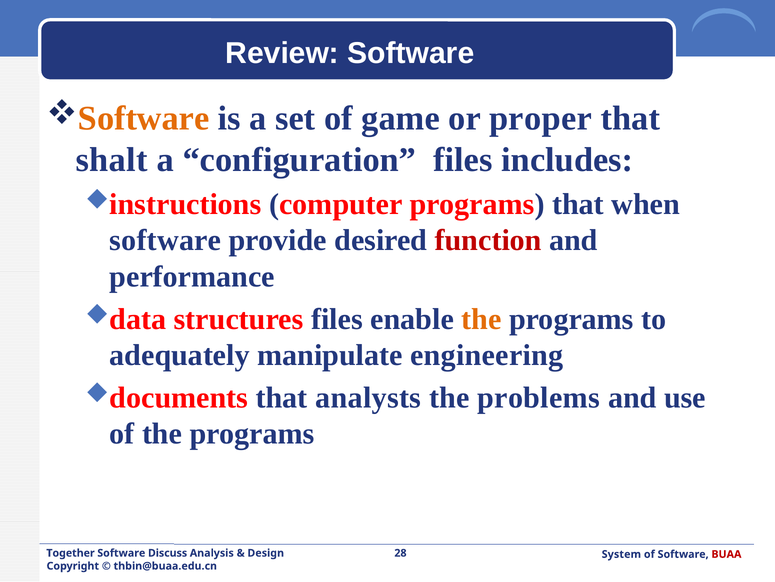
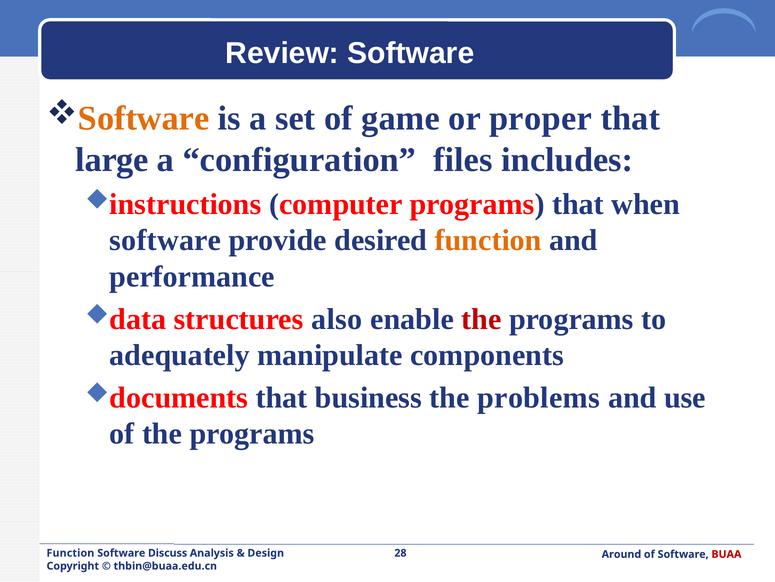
shalt: shalt -> large
function at (488, 240) colour: red -> orange
structures files: files -> also
the at (481, 319) colour: orange -> red
engineering: engineering -> components
analysts: analysts -> business
Together at (71, 552): Together -> Function
System: System -> Around
